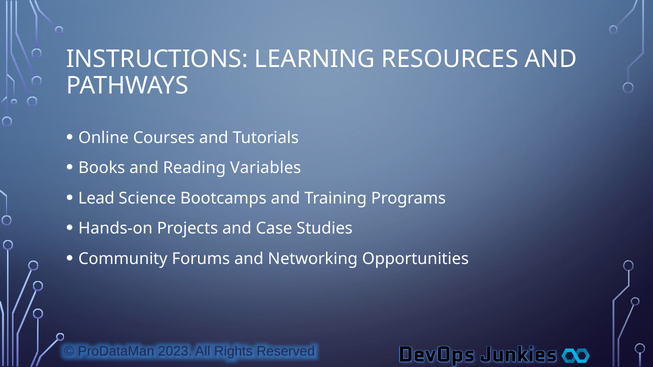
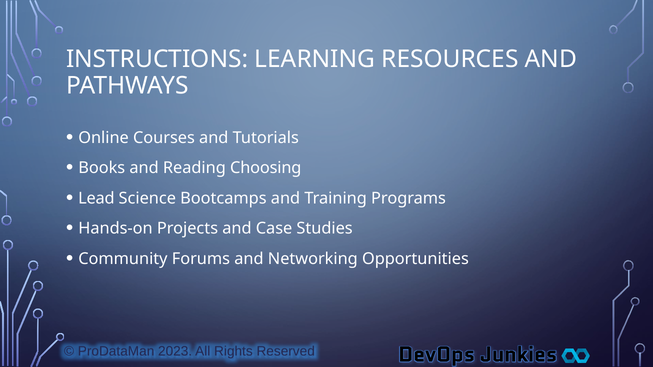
Variables: Variables -> Choosing
